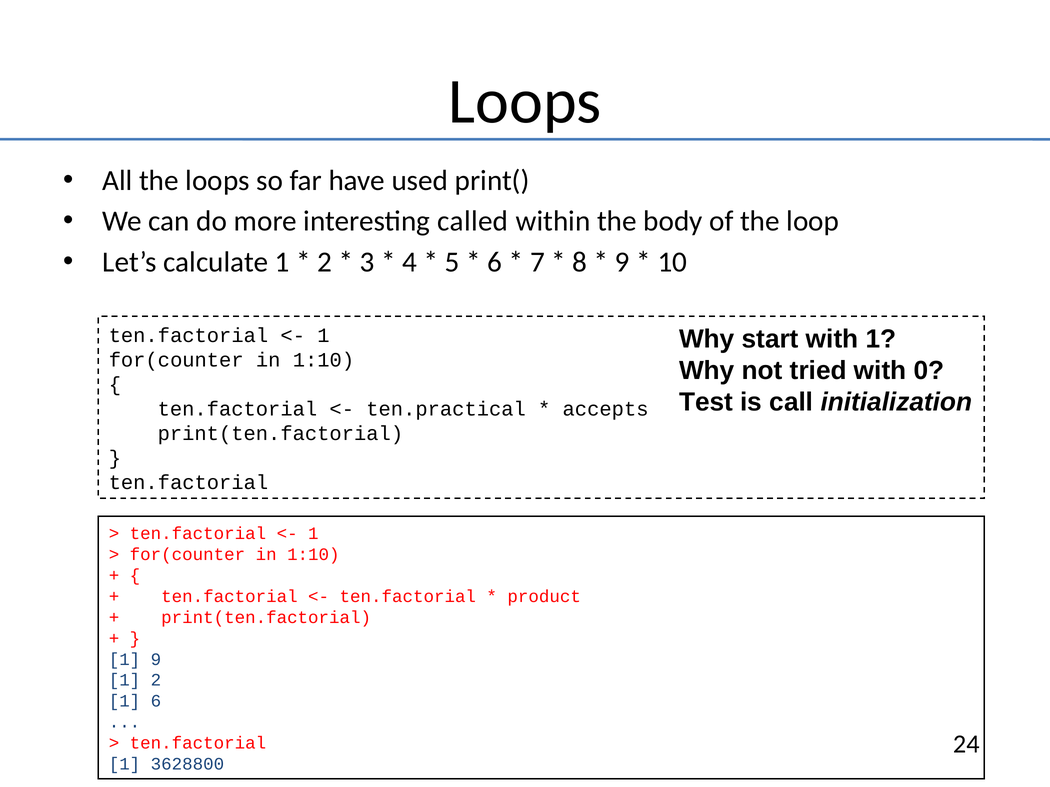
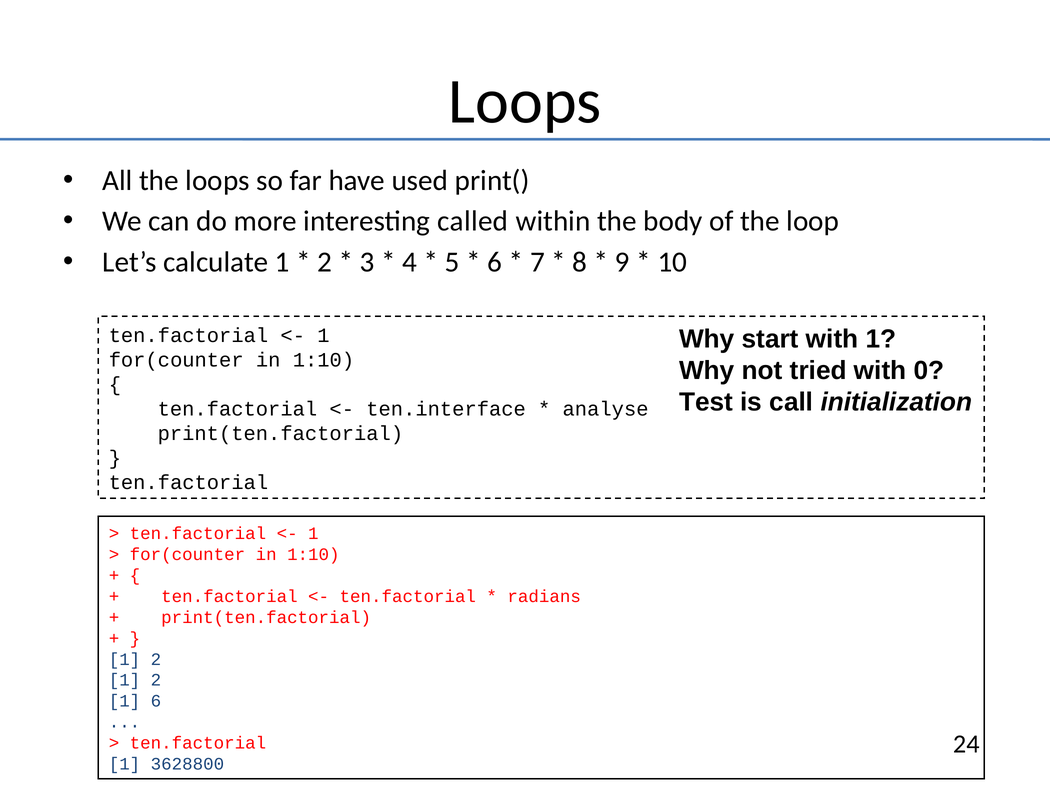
ten.practical: ten.practical -> ten.interface
accepts: accepts -> analyse
product: product -> radians
9 at (156, 660): 9 -> 2
